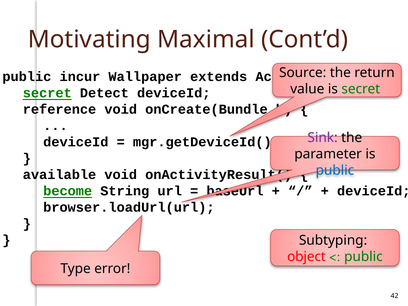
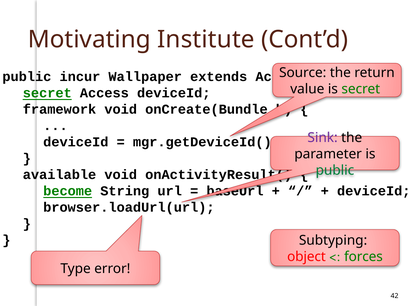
Maximal: Maximal -> Institute
Detect: Detect -> Access
reference: reference -> framework
public at (335, 170) colour: blue -> green
public at (363, 257): public -> forces
